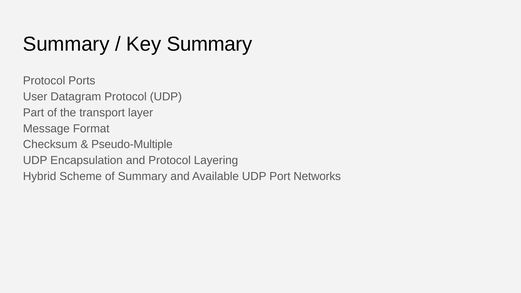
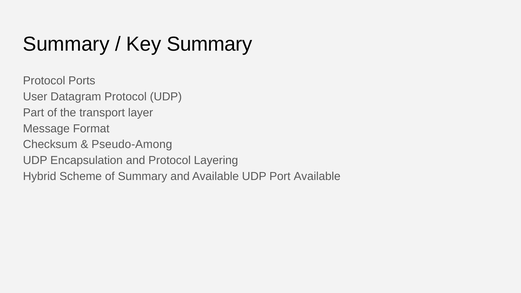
Pseudo-Multiple: Pseudo-Multiple -> Pseudo-Among
Port Networks: Networks -> Available
